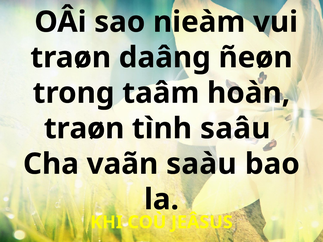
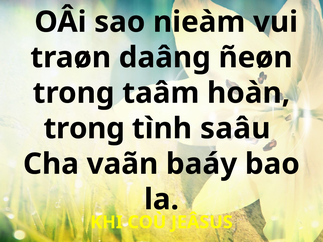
traøn at (84, 129): traøn -> trong
saàu: saàu -> baáy
